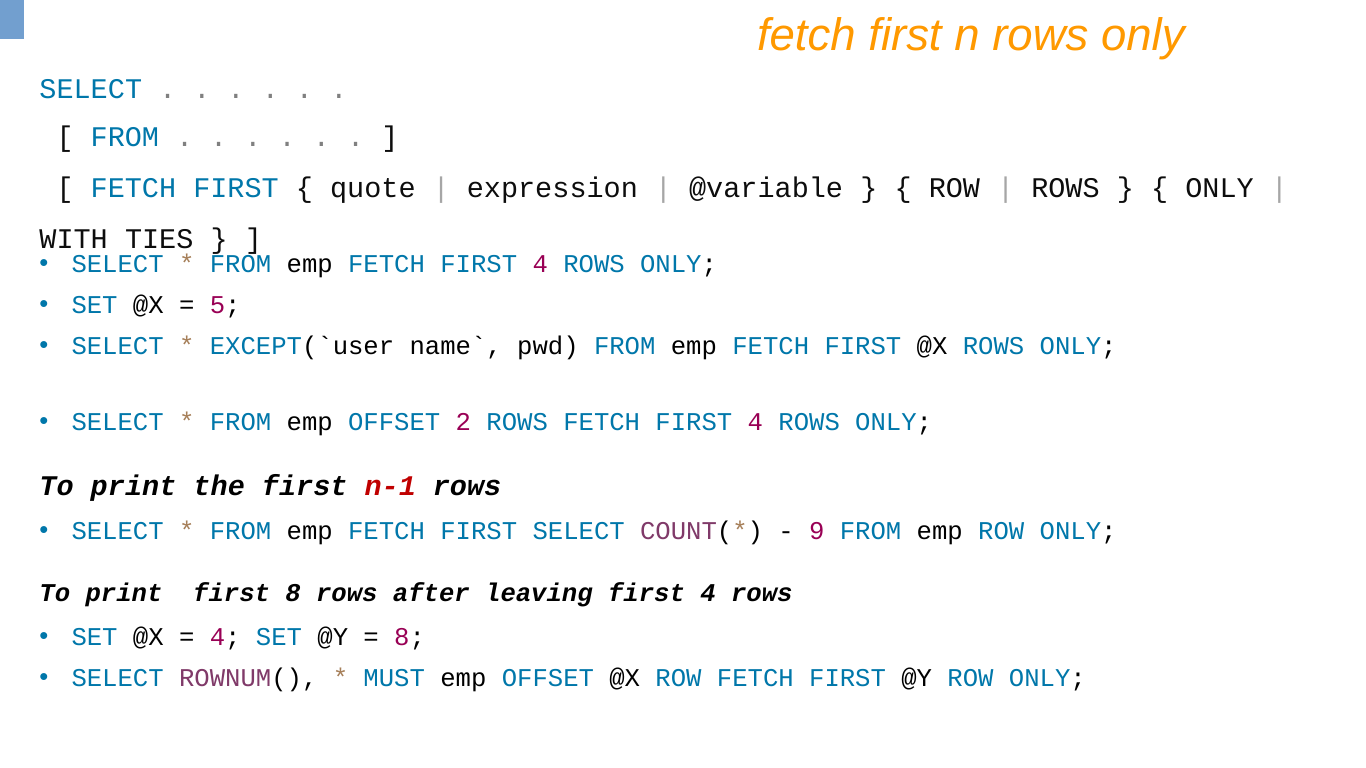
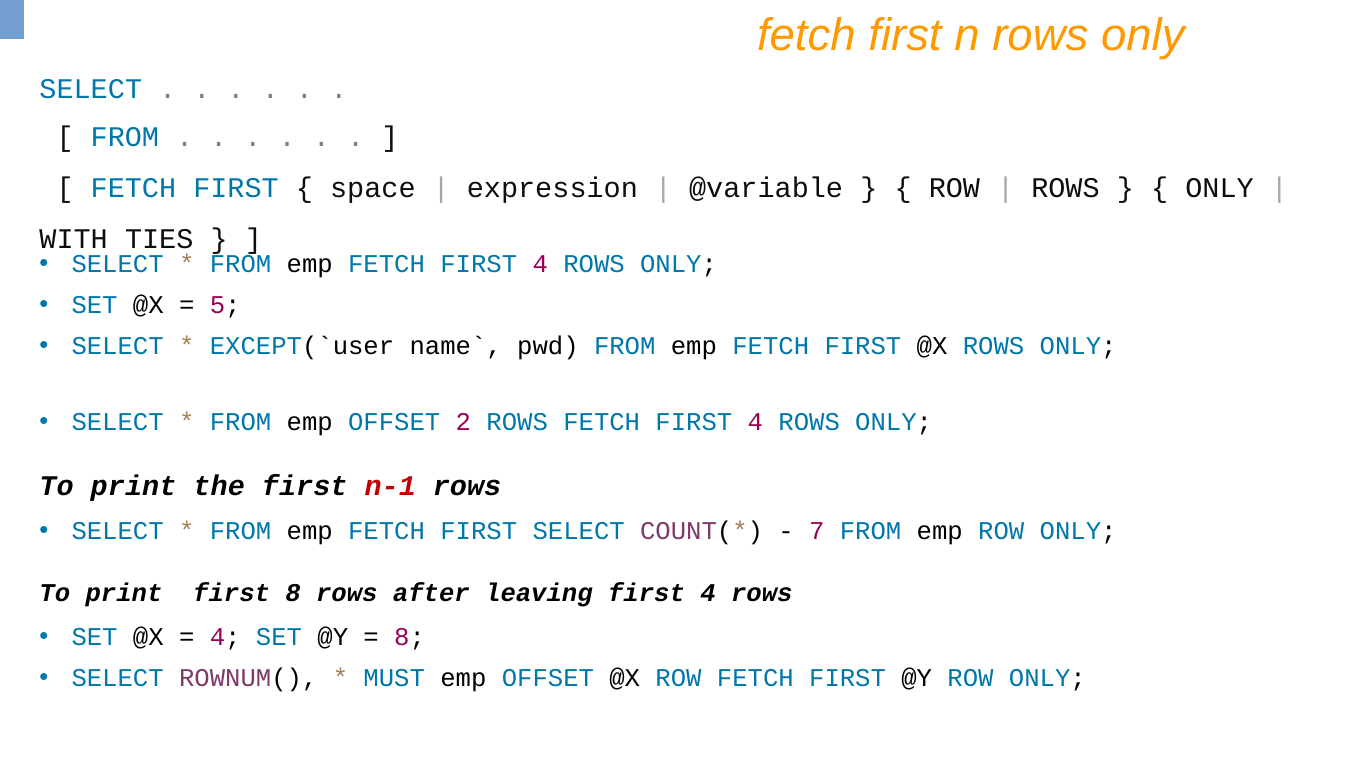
quote: quote -> space
9: 9 -> 7
